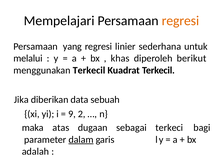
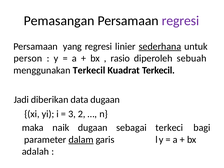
Mempelajari: Mempelajari -> Pemasangan
regresi at (180, 21) colour: orange -> purple
sederhana underline: none -> present
melalui: melalui -> person
khas: khas -> rasio
berikut: berikut -> sebuah
Jika: Jika -> Jadi
data sebuah: sebuah -> dugaan
9: 9 -> 3
atas: atas -> naik
